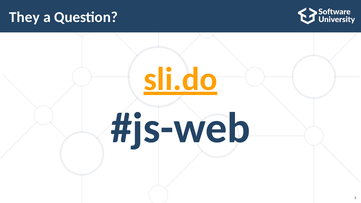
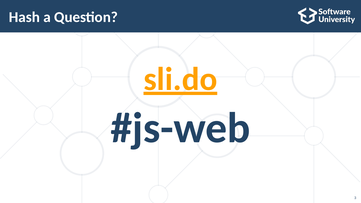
They: They -> Hash
